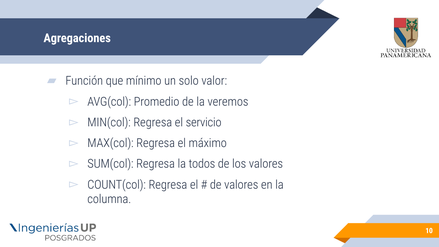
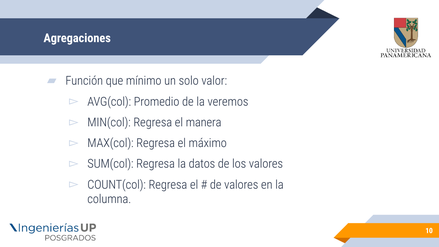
servicio: servicio -> manera
todos: todos -> datos
